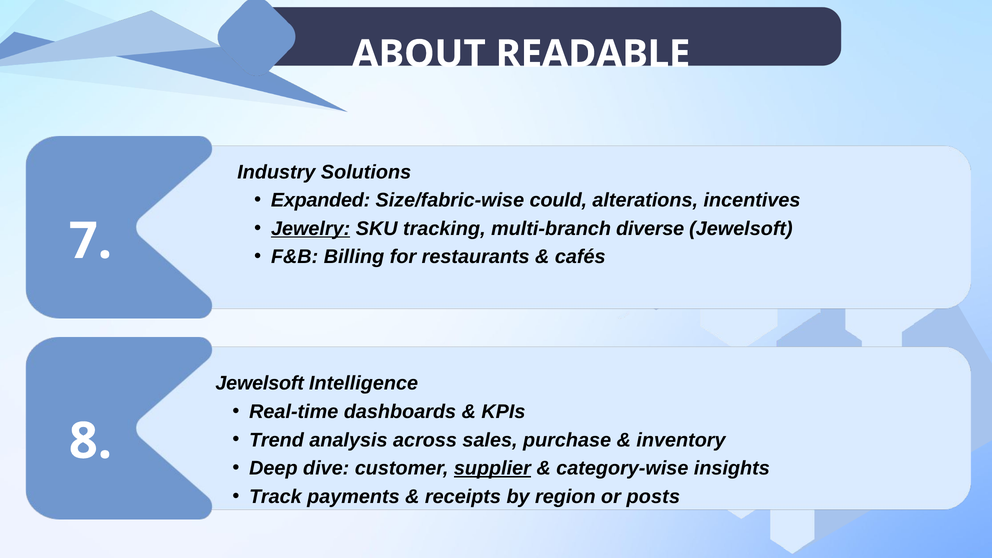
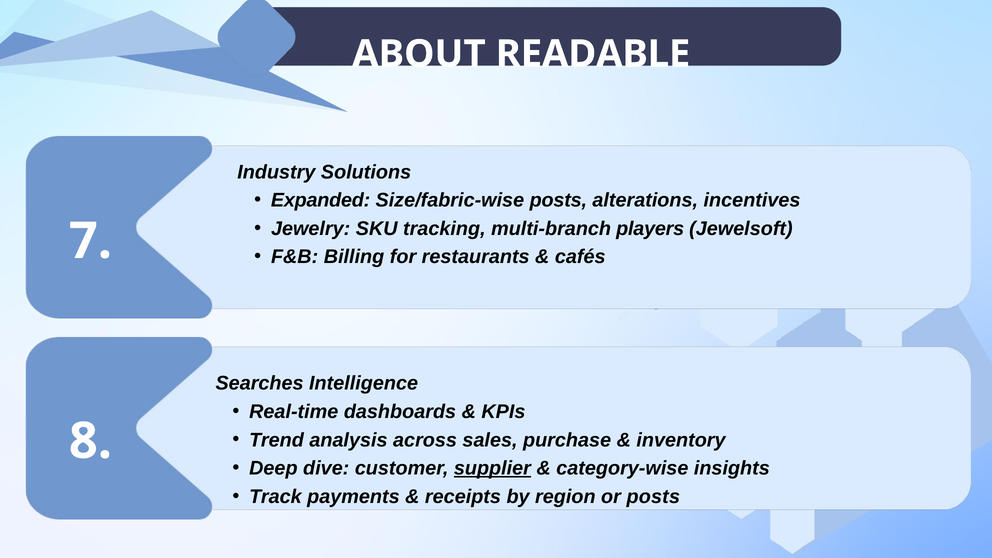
Size/fabric-wise could: could -> posts
Jewelry underline: present -> none
diverse: diverse -> players
Jewelsoft at (260, 383): Jewelsoft -> Searches
